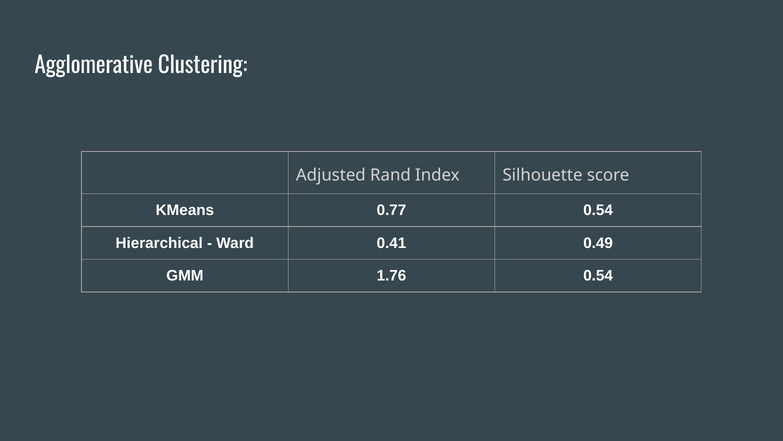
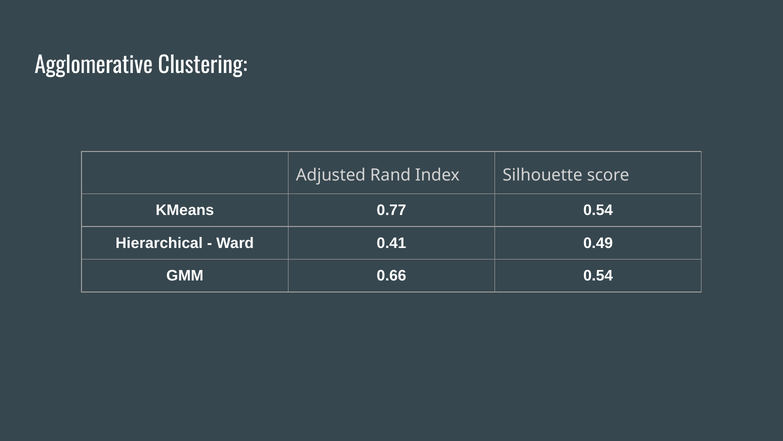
1.76: 1.76 -> 0.66
